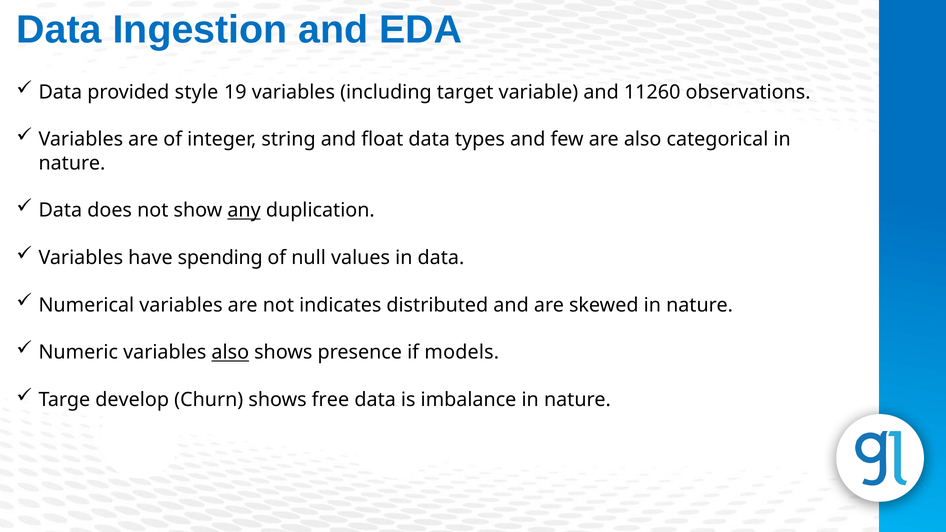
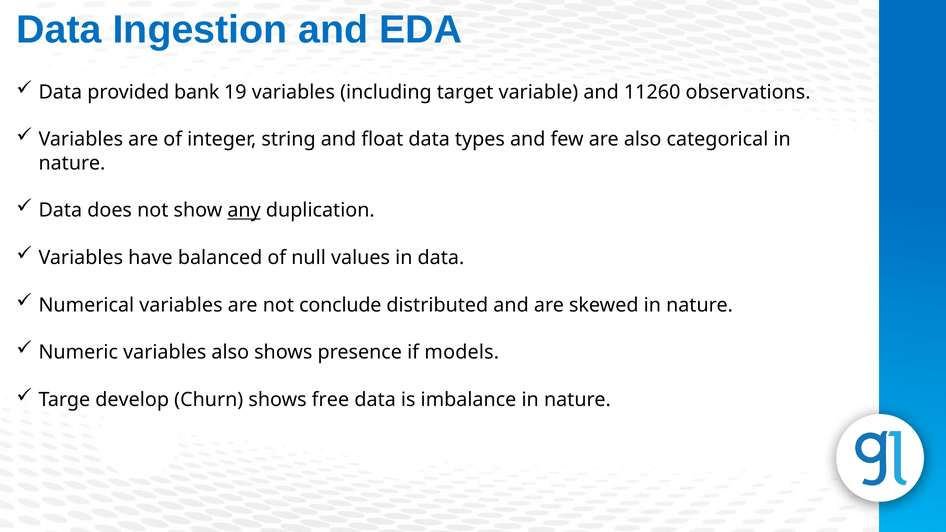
style: style -> bank
spending: spending -> balanced
indicates: indicates -> conclude
also at (230, 352) underline: present -> none
